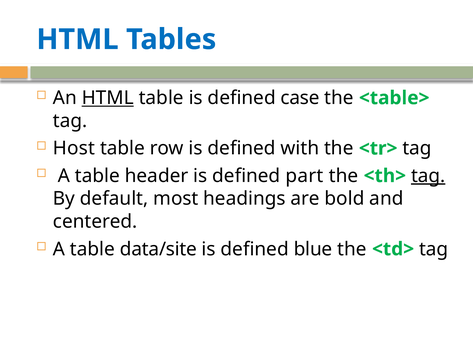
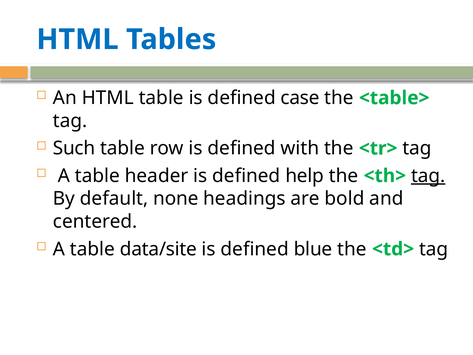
HTML at (108, 98) underline: present -> none
Host: Host -> Such
part: part -> help
most: most -> none
